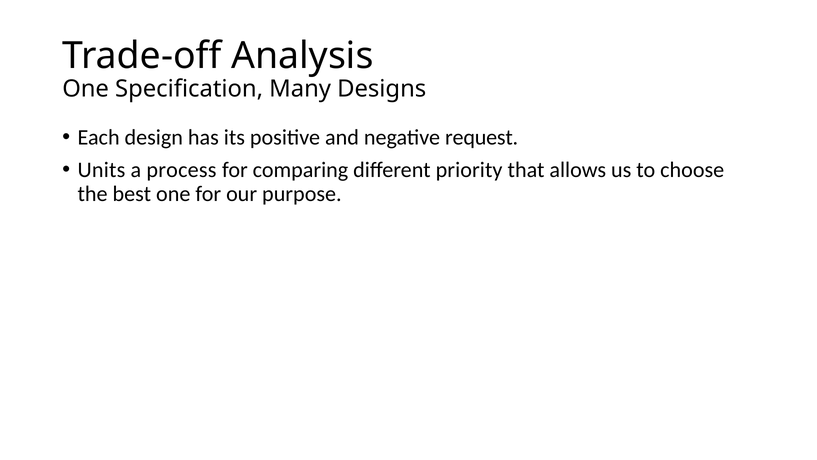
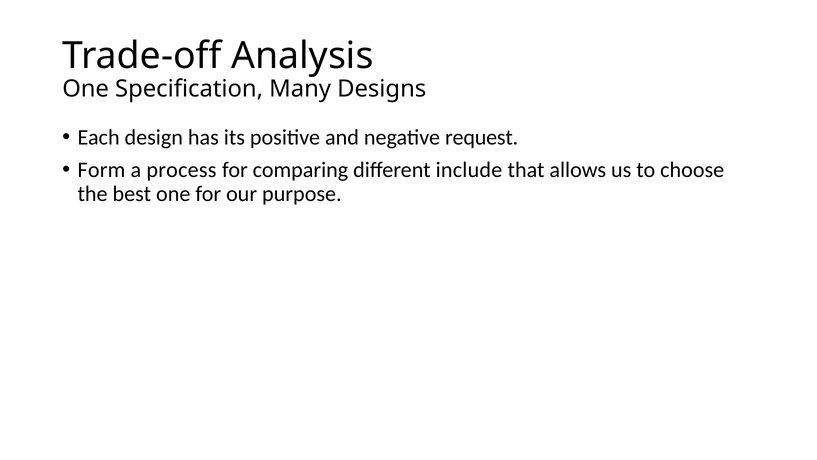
Units: Units -> Form
priority: priority -> include
